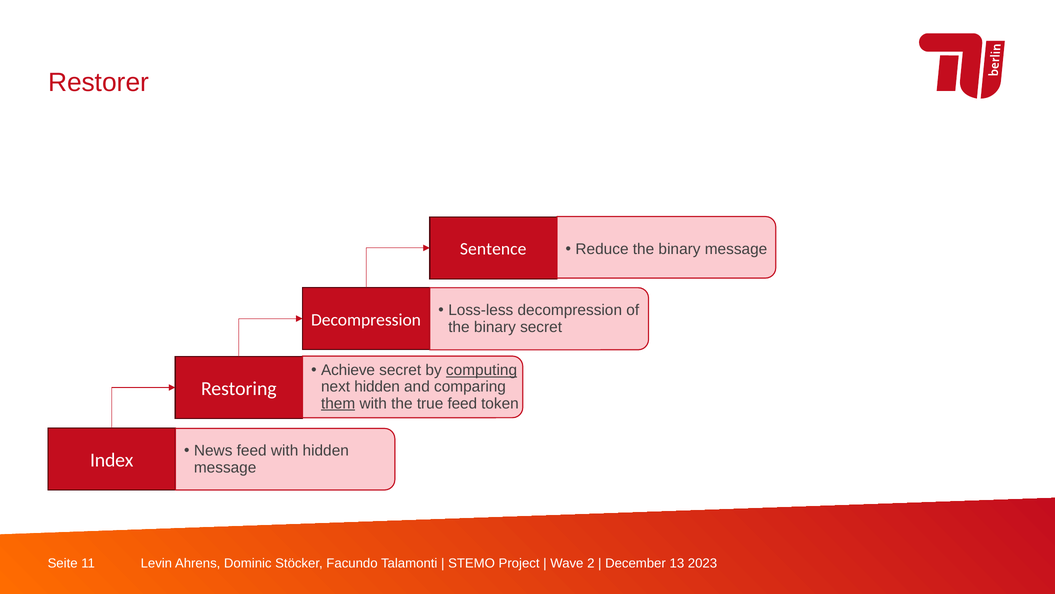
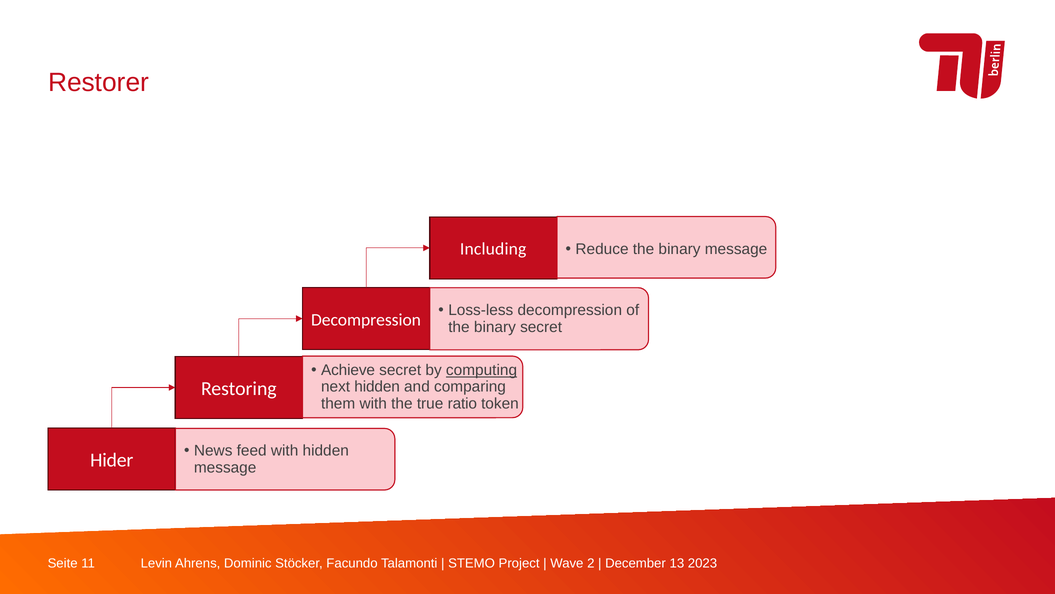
Sentence: Sentence -> Including
them underline: present -> none
true feed: feed -> ratio
Index: Index -> Hider
